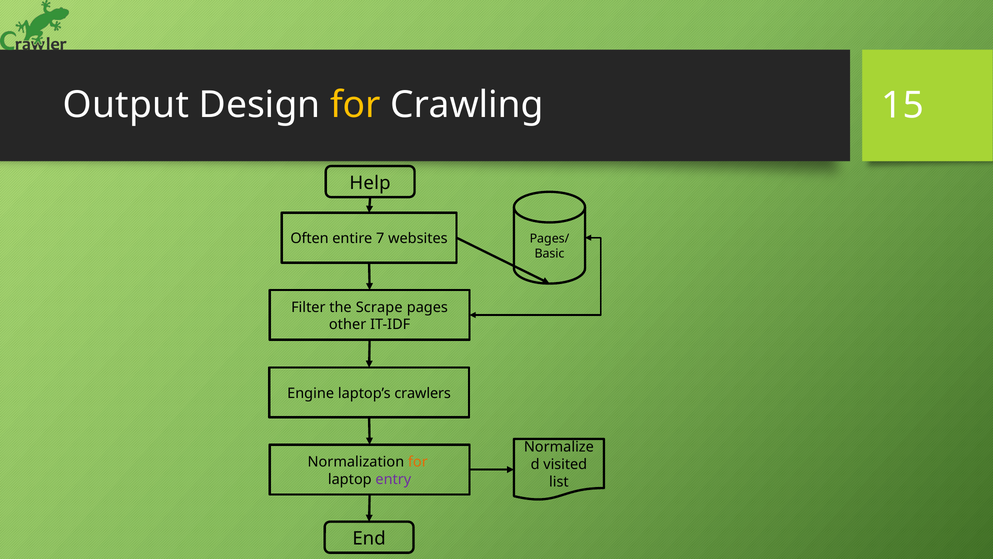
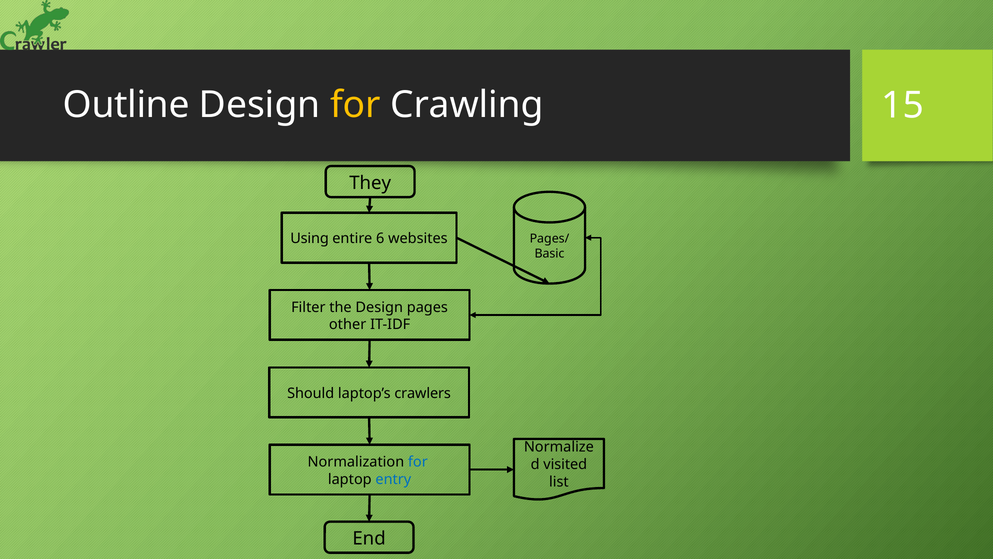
Output: Output -> Outline
Help: Help -> They
Often: Often -> Using
7: 7 -> 6
the Scrape: Scrape -> Design
Engine: Engine -> Should
for at (418, 462) colour: orange -> blue
entry colour: purple -> blue
